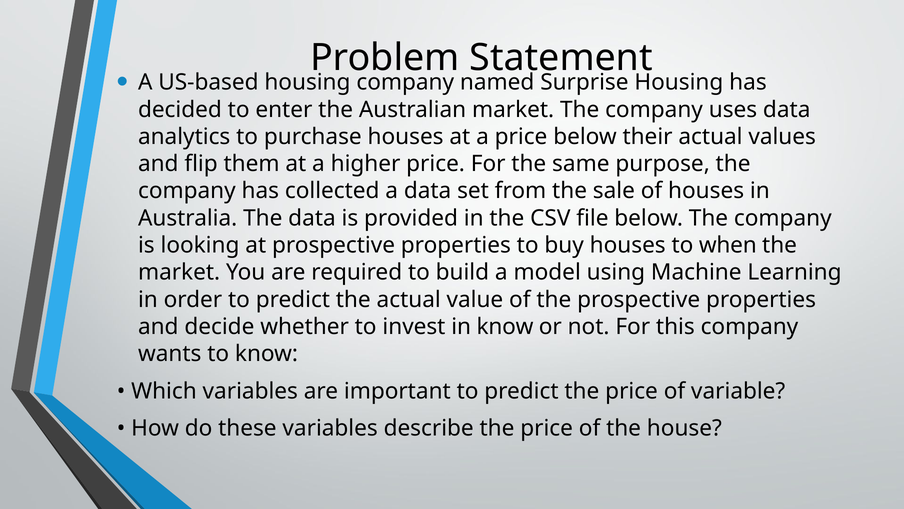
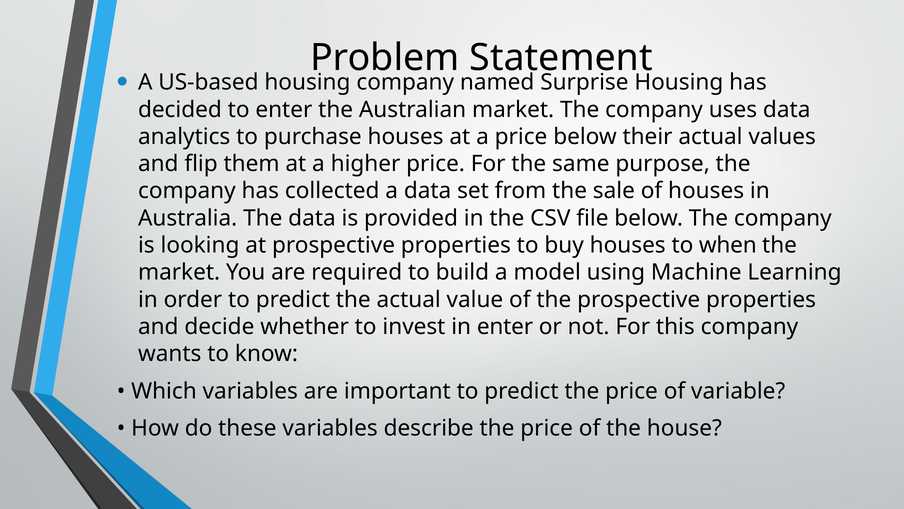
in know: know -> enter
